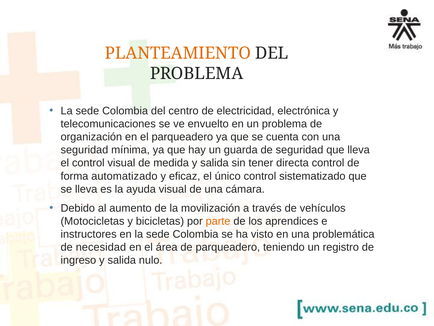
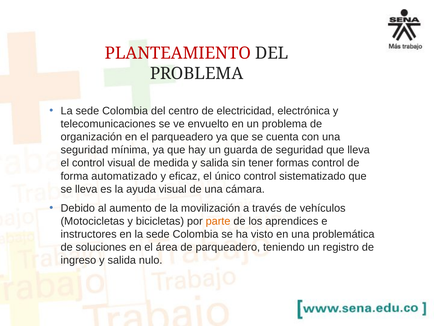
PLANTEAMIENTO colour: orange -> red
directa: directa -> formas
necesidad: necesidad -> soluciones
